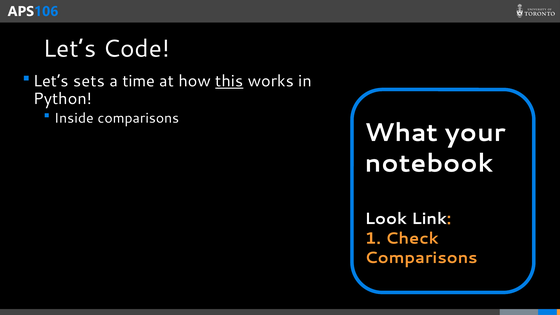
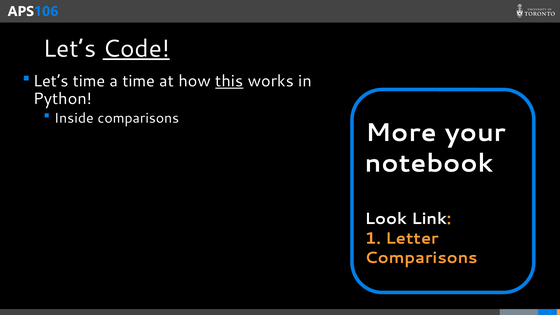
Code underline: none -> present
Let’s sets: sets -> time
What: What -> More
Check: Check -> Letter
